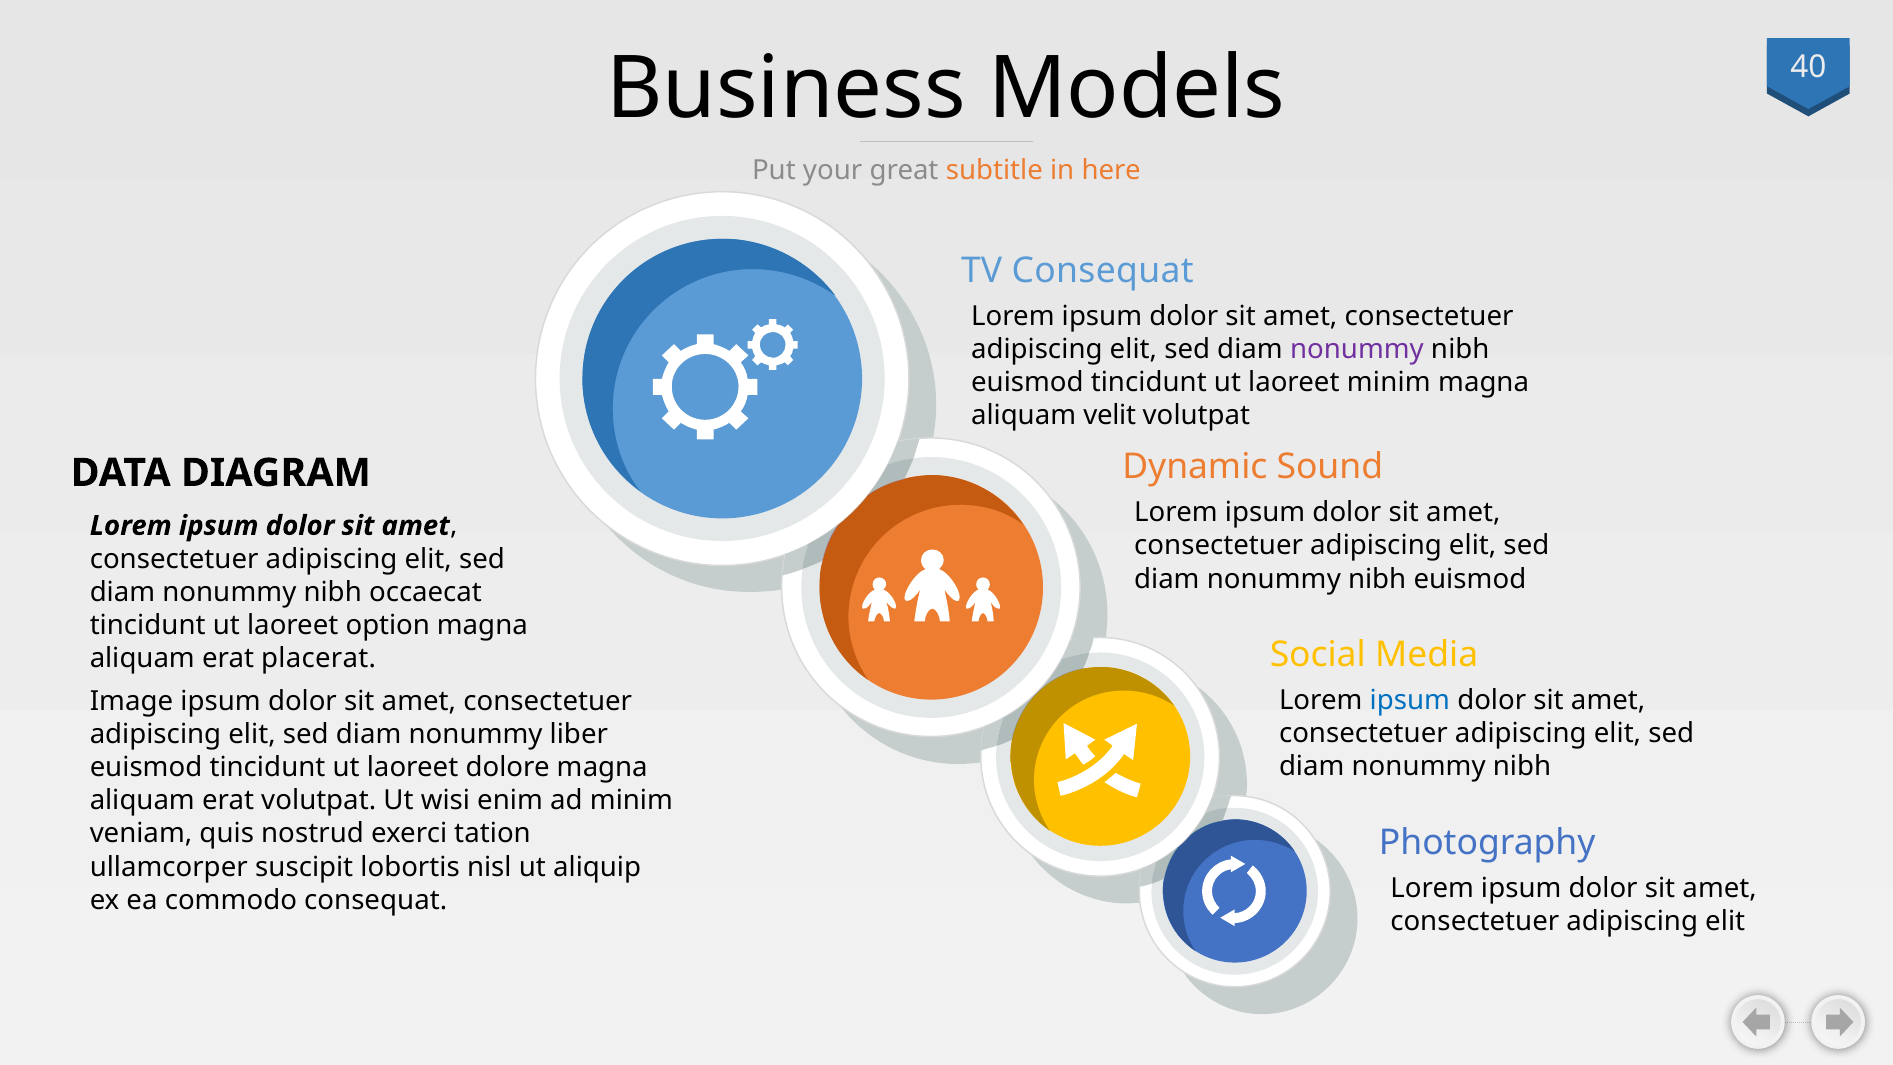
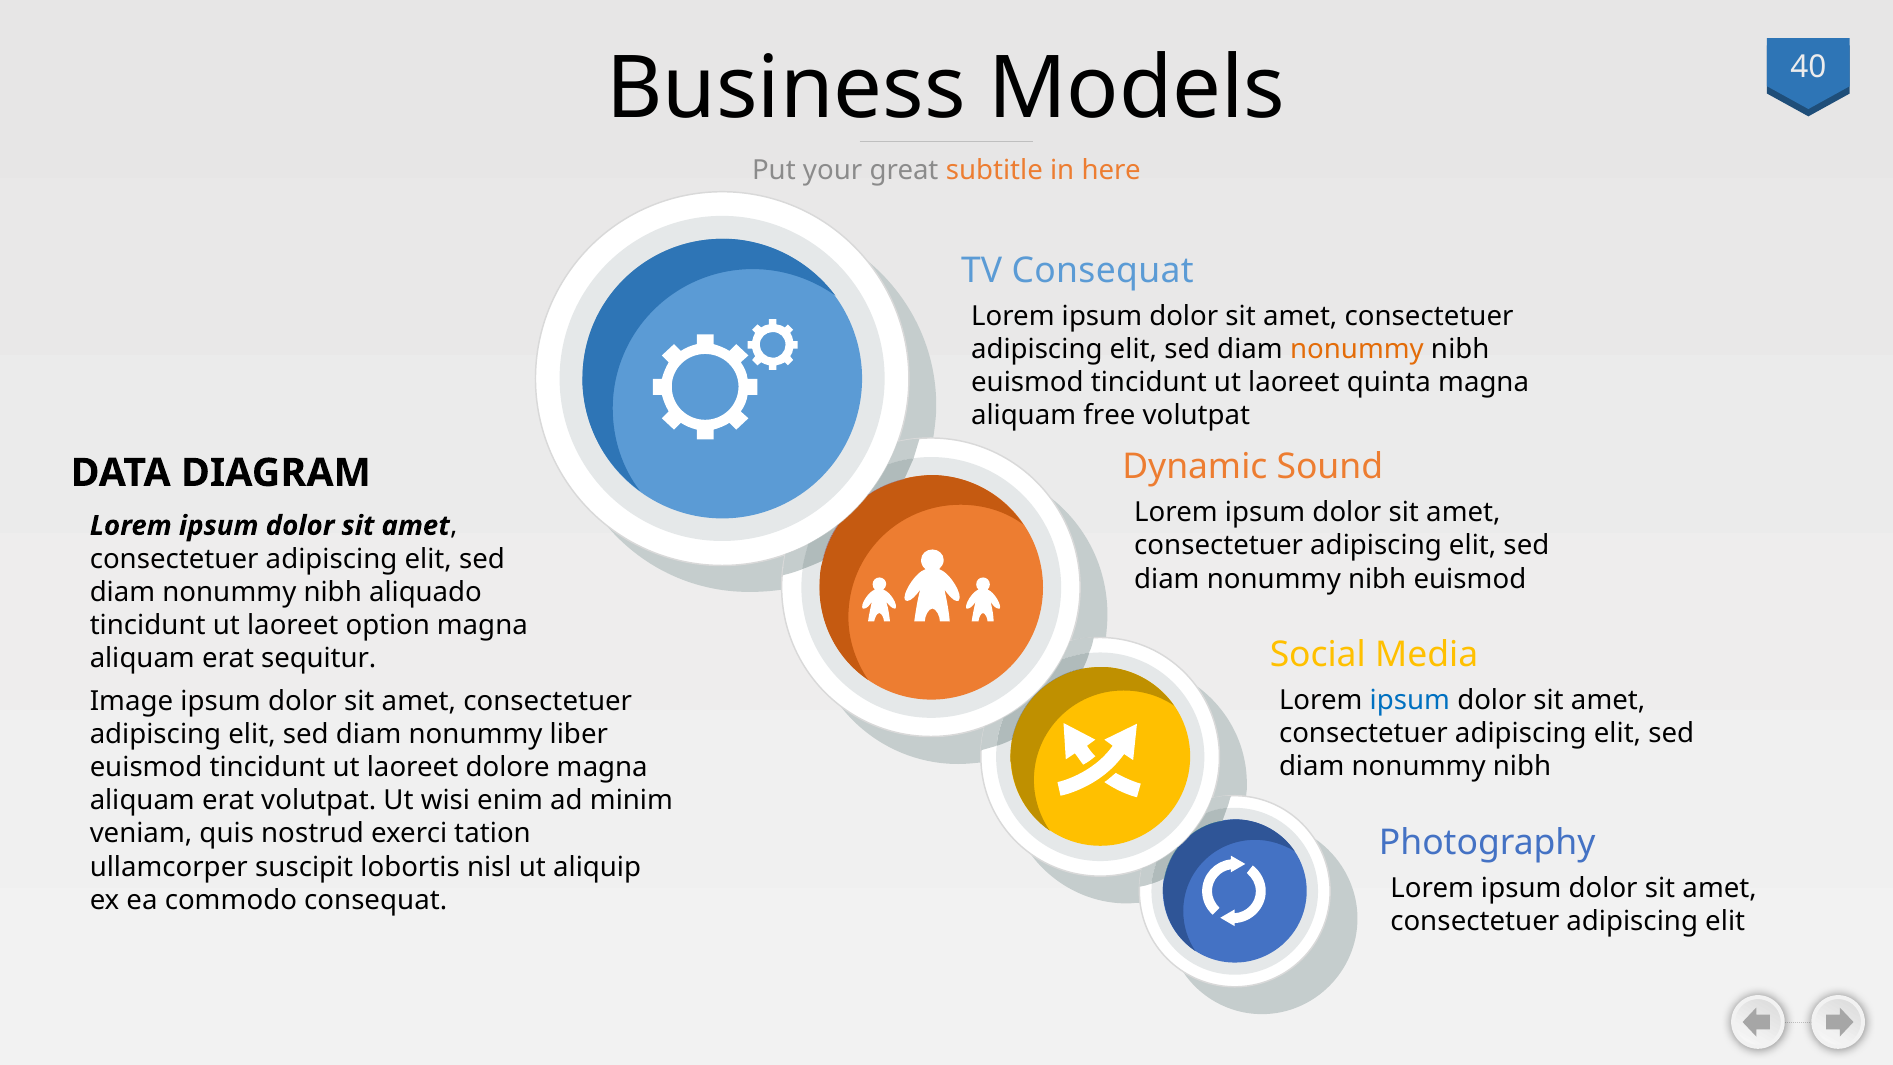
nonummy at (1357, 349) colour: purple -> orange
laoreet minim: minim -> quinta
velit: velit -> free
occaecat: occaecat -> aliquado
placerat: placerat -> sequitur
